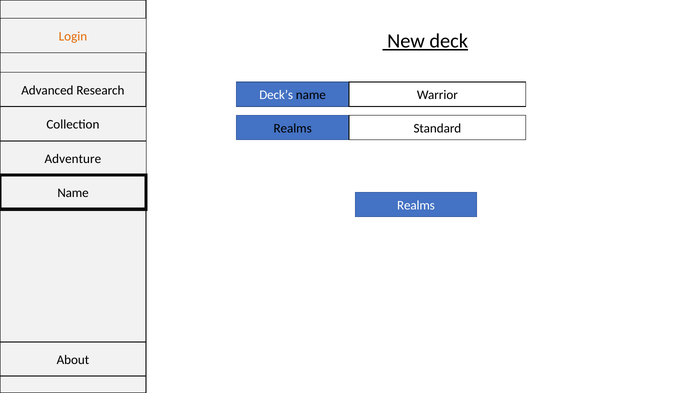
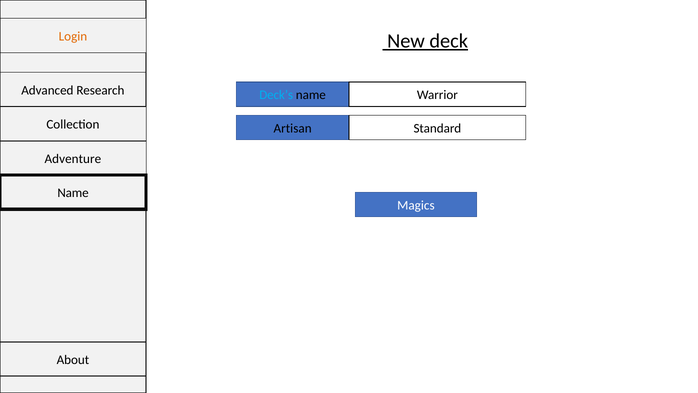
Deck’s colour: white -> light blue
Realms at (293, 128): Realms -> Artisan
Realms at (416, 205): Realms -> Magics
